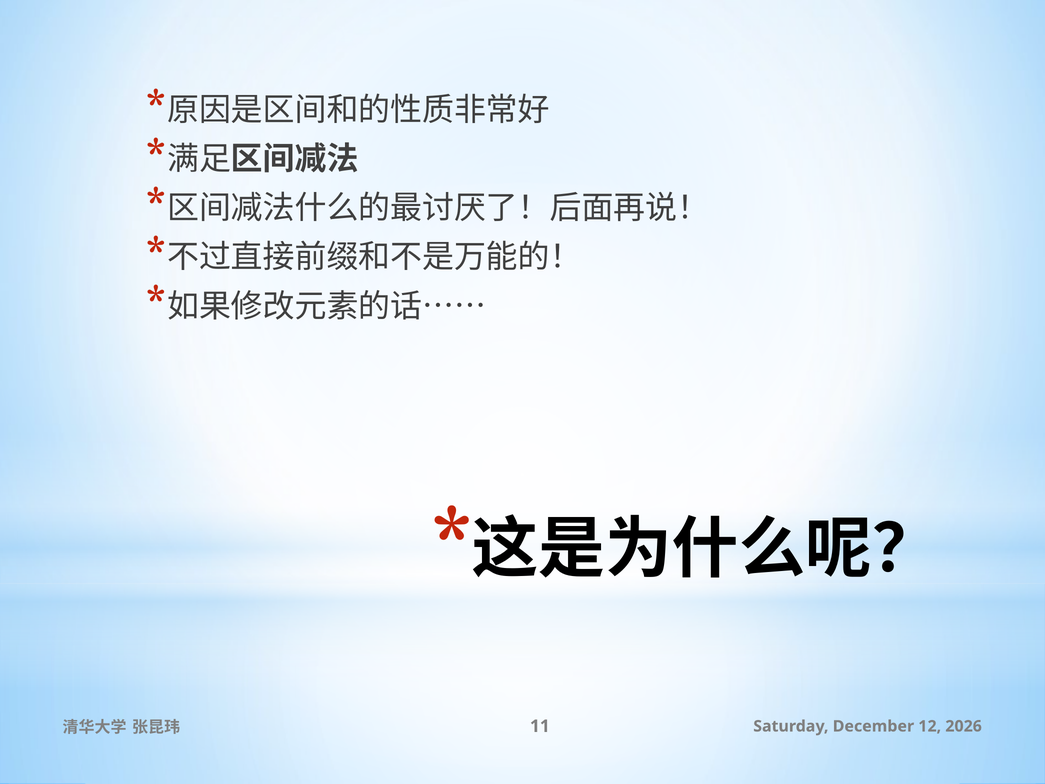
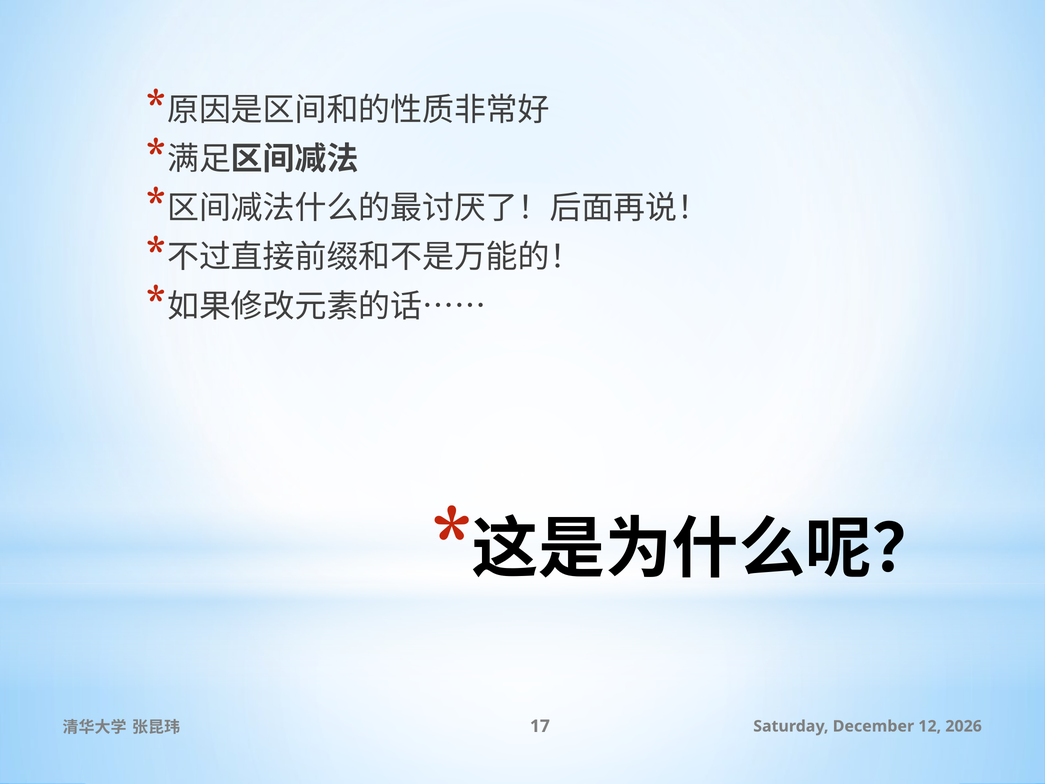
11: 11 -> 17
